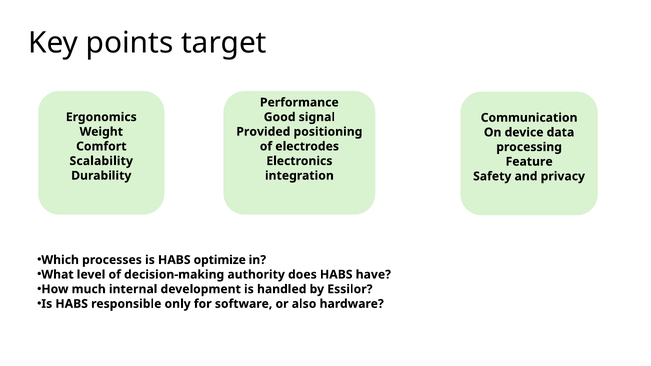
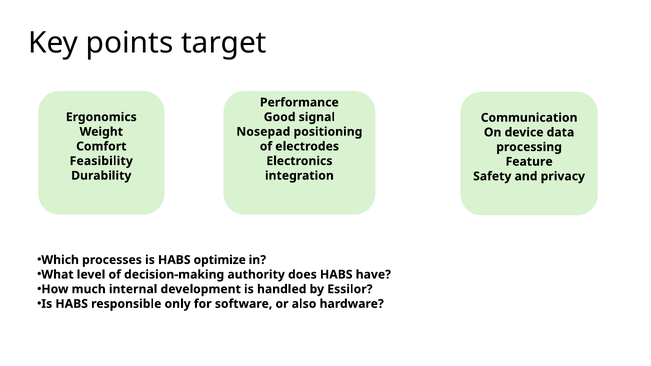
Provided: Provided -> Nosepad
Scalability: Scalability -> Feasibility
